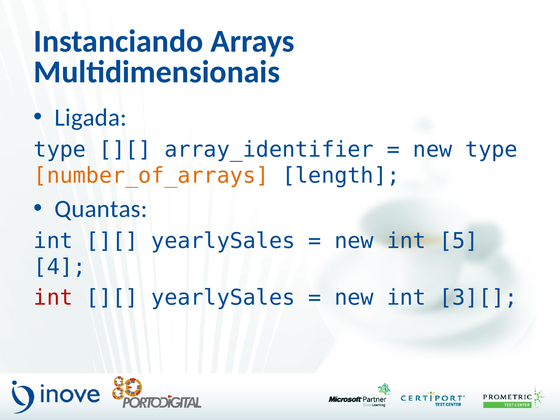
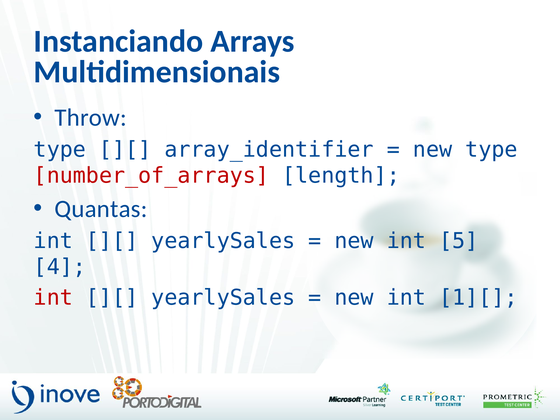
Ligada: Ligada -> Throw
number_of_arrays colour: orange -> red
3][: 3][ -> 1][
